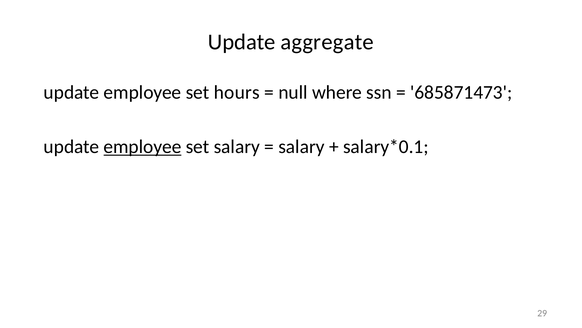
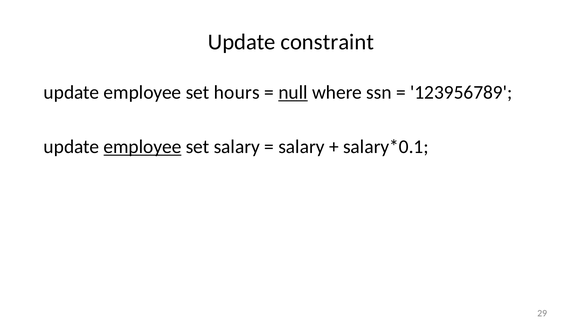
aggregate: aggregate -> constraint
null underline: none -> present
685871473: 685871473 -> 123956789
